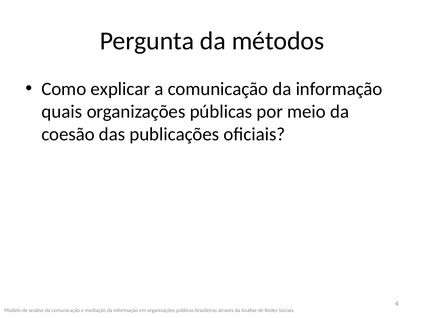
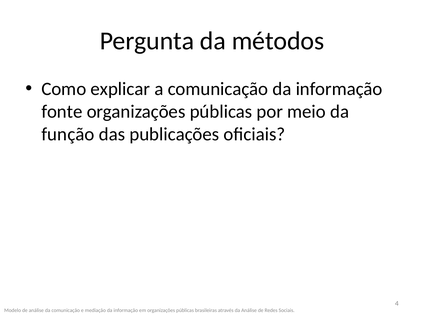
quais: quais -> fonte
coesão: coesão -> função
